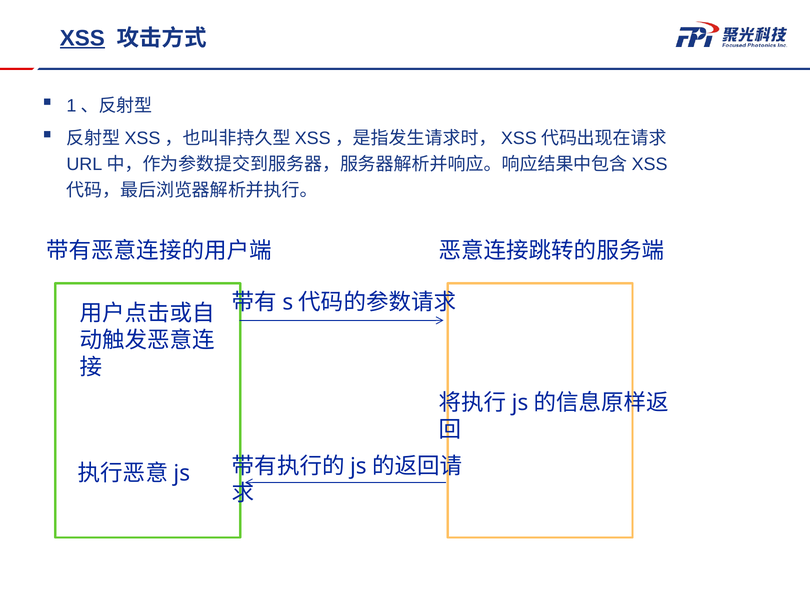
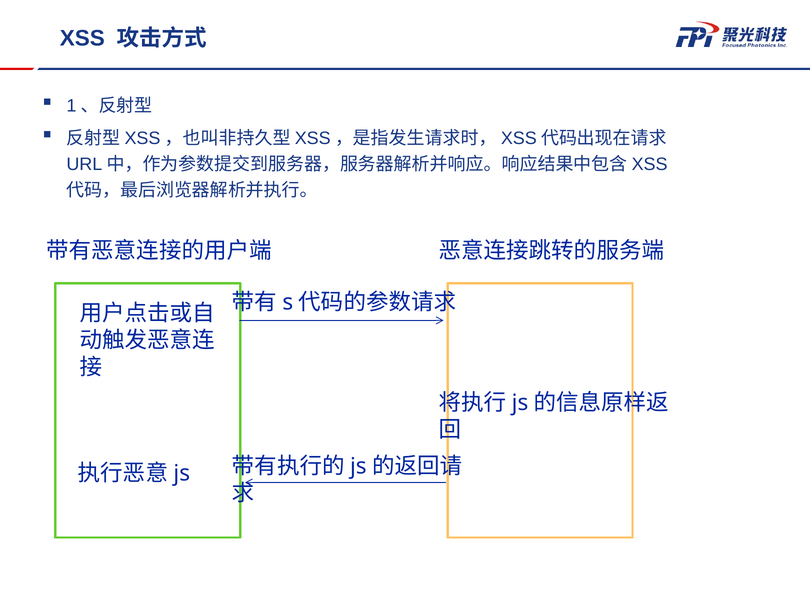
XSS underline: present -> none
